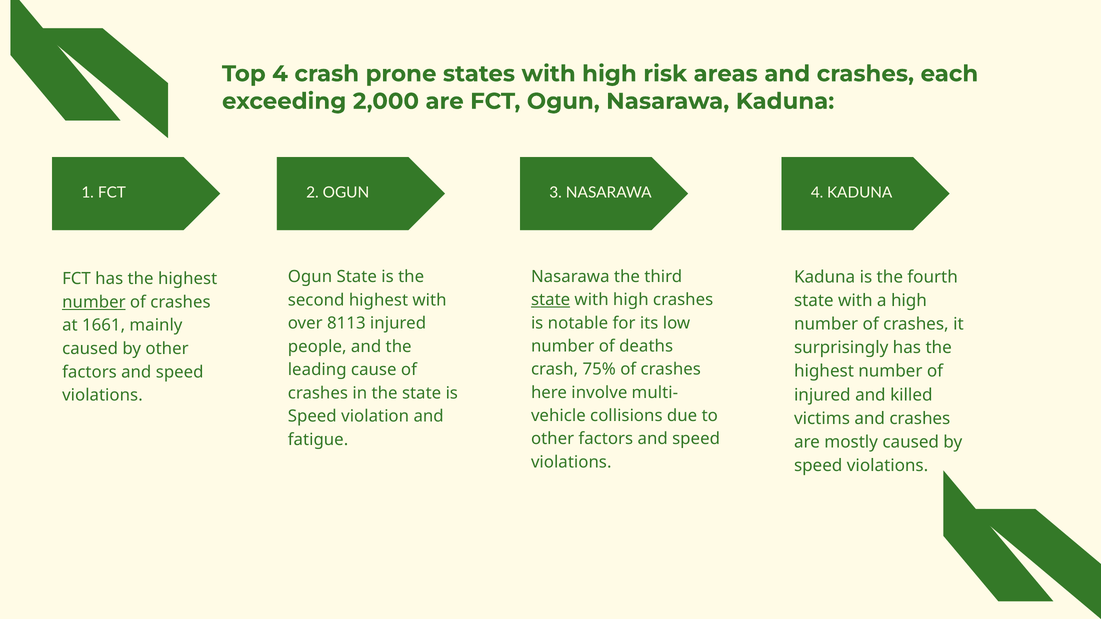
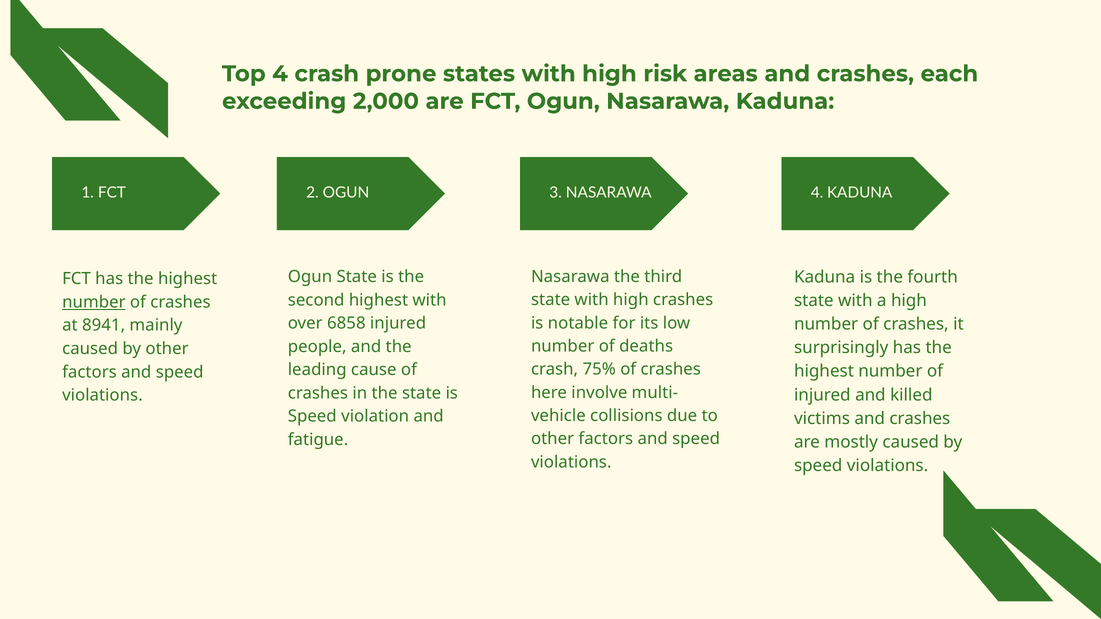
state at (551, 300) underline: present -> none
8113: 8113 -> 6858
1661: 1661 -> 8941
